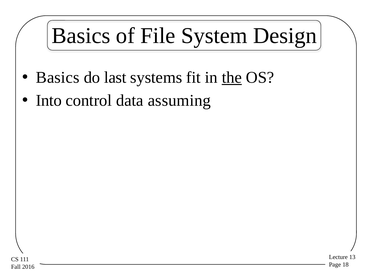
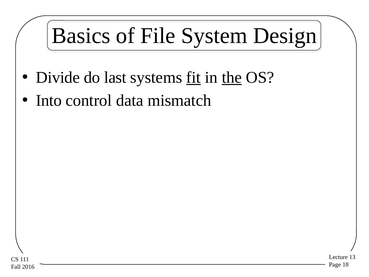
Basics at (58, 77): Basics -> Divide
fit underline: none -> present
assuming: assuming -> mismatch
